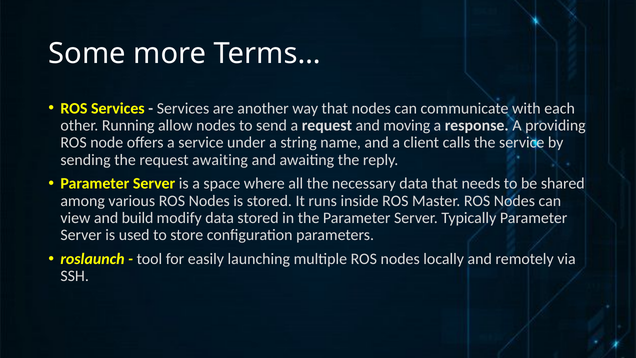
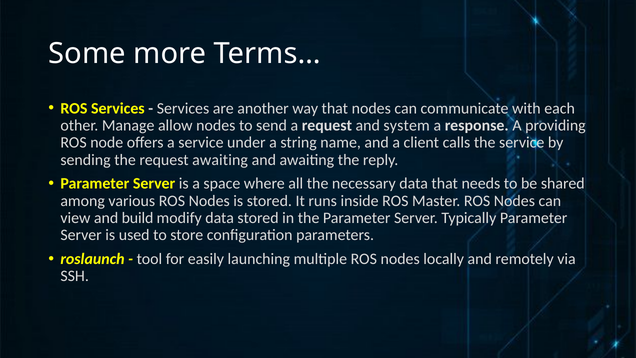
Running: Running -> Manage
moving: moving -> system
